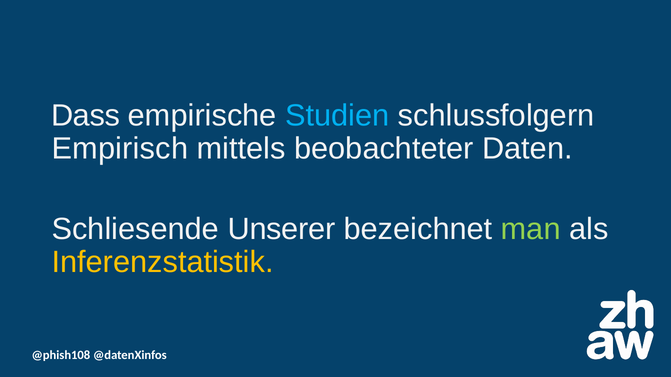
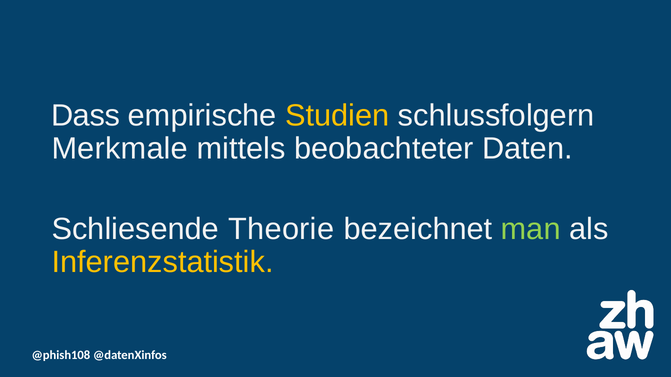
Studien colour: light blue -> yellow
Empirisch: Empirisch -> Merkmale
Unserer: Unserer -> Theorie
